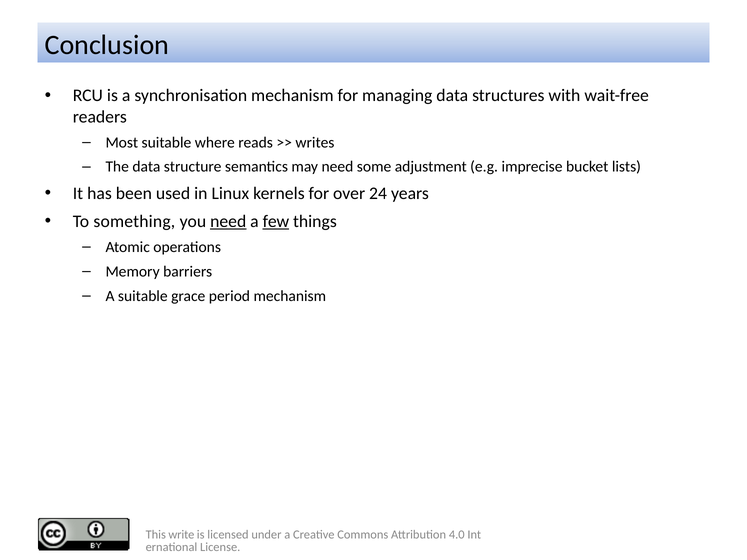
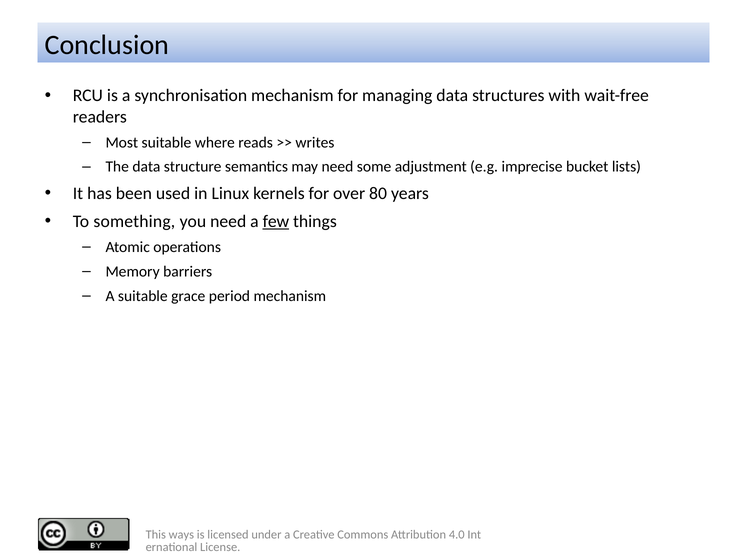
24: 24 -> 80
need at (228, 221) underline: present -> none
write: write -> ways
